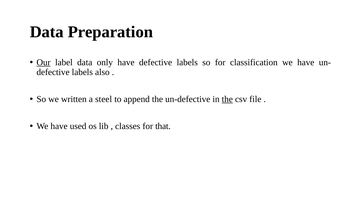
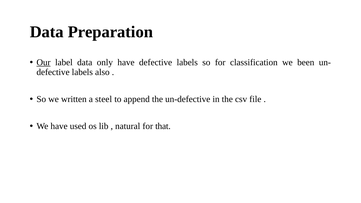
classification we have: have -> been
the at (227, 99) underline: present -> none
classes: classes -> natural
